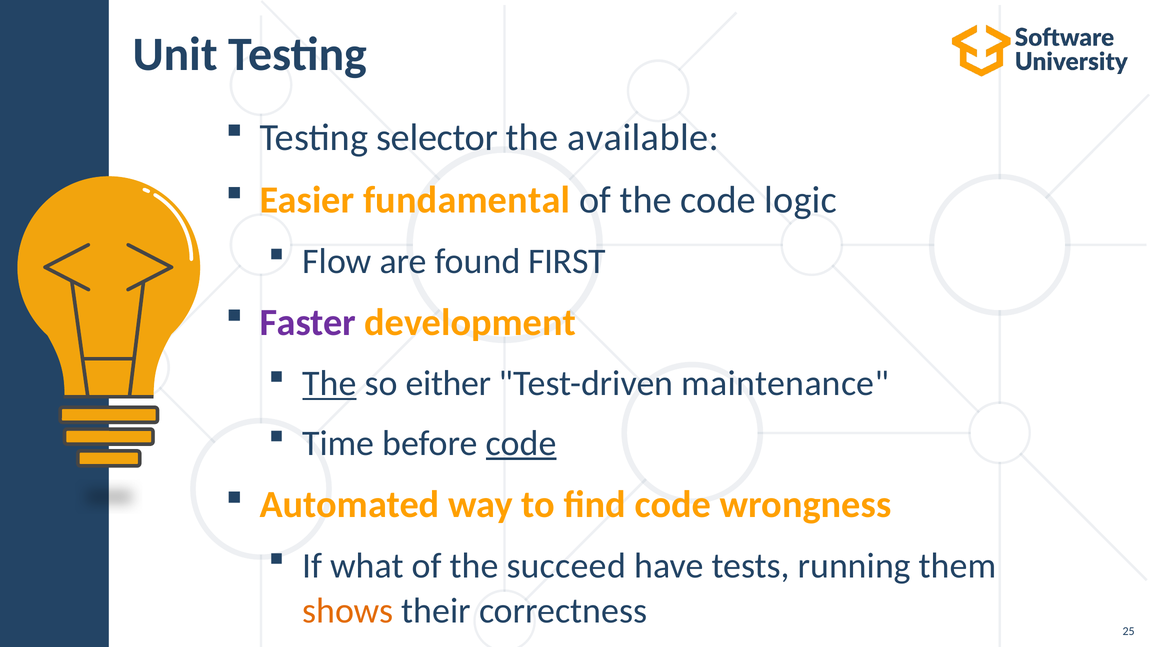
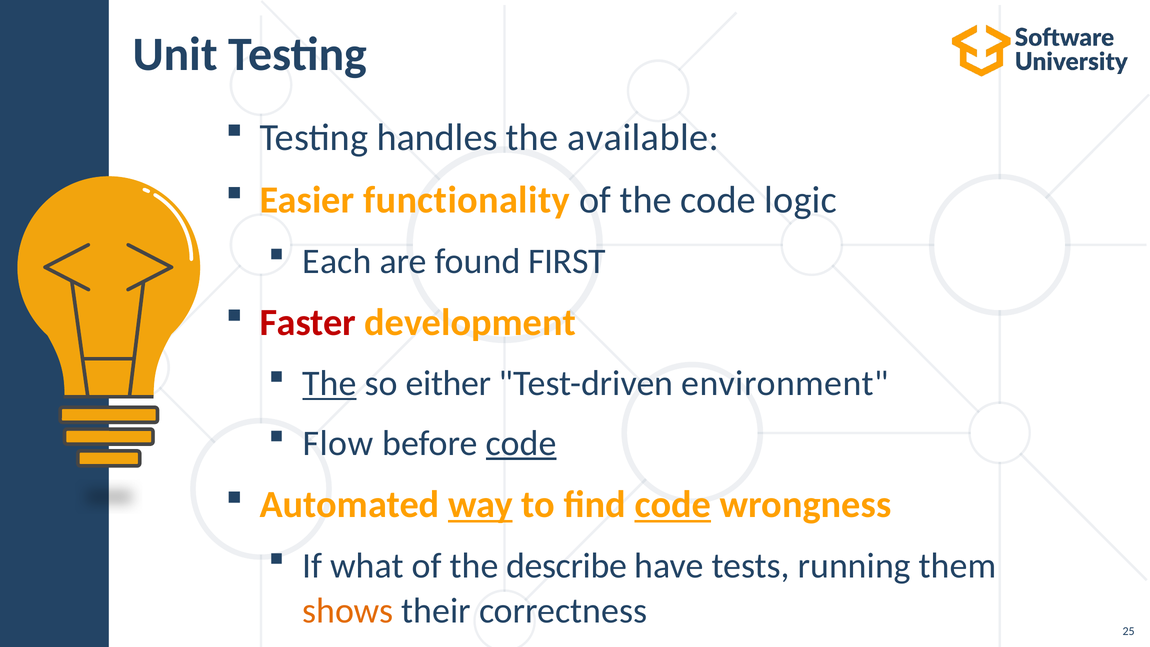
selector: selector -> handles
fundamental: fundamental -> functionality
Flow: Flow -> Each
Faster colour: purple -> red
maintenance: maintenance -> environment
Time: Time -> Flow
way underline: none -> present
code at (673, 505) underline: none -> present
succeed: succeed -> describe
